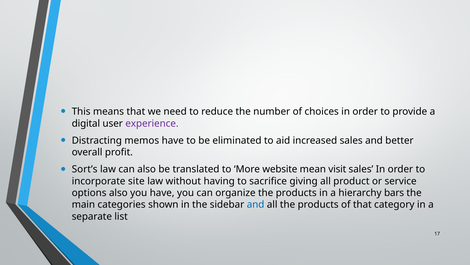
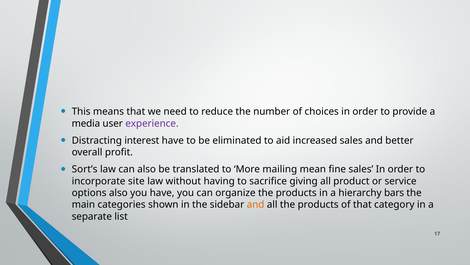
digital: digital -> media
memos: memos -> interest
website: website -> mailing
visit: visit -> fine
and at (256, 204) colour: blue -> orange
